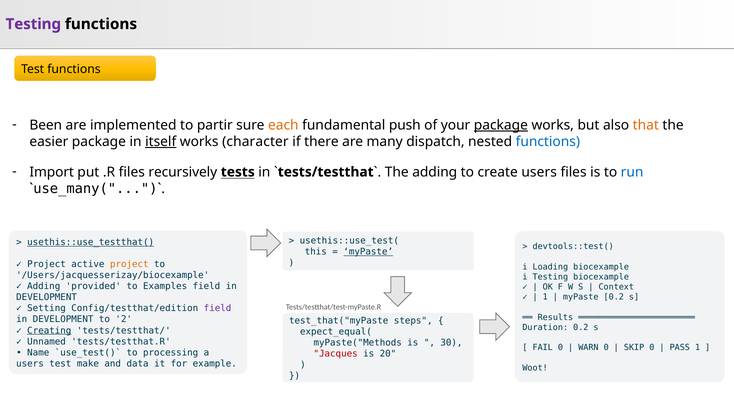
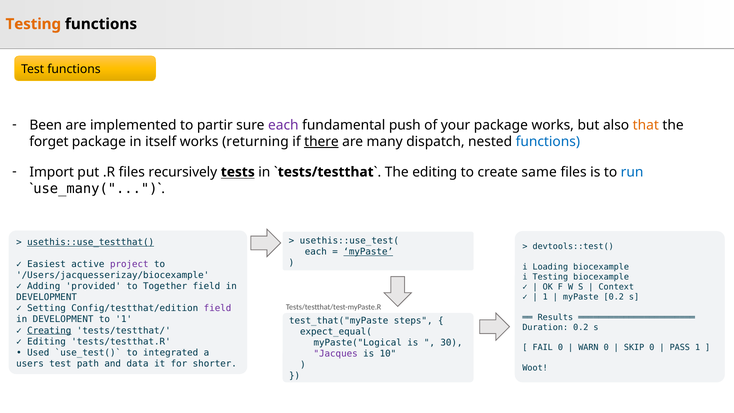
Testing at (33, 24) colour: purple -> orange
each at (283, 125) colour: orange -> purple
package at (501, 125) underline: present -> none
easier: easier -> forget
itself underline: present -> none
character: character -> returning
there underline: none -> present
The adding: adding -> editing
create users: users -> same
this at (316, 252): this -> each
Project at (47, 264): Project -> Easiest
project at (129, 264) colour: orange -> purple
Examples: Examples -> Together
to 2: 2 -> 1
Unnamed at (47, 341): Unnamed -> Editing
myPaste("Methods: myPaste("Methods -> myPaste("Logical
Name: Name -> Used
processing: processing -> integrated
Jacques colour: red -> purple
20: 20 -> 10
make: make -> path
example: example -> shorter
